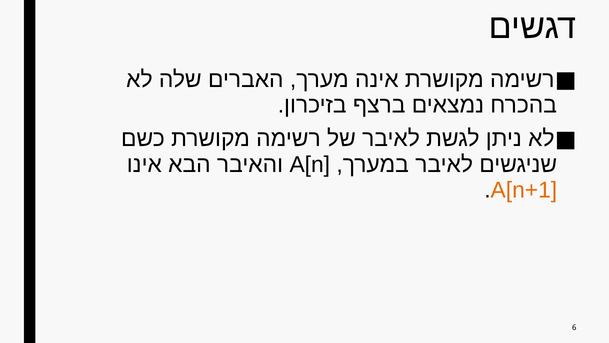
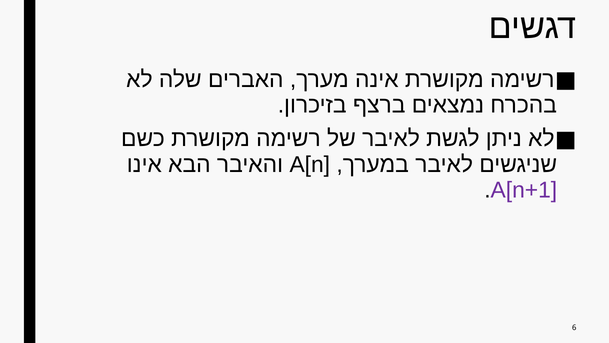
A[n+1 colour: orange -> purple
